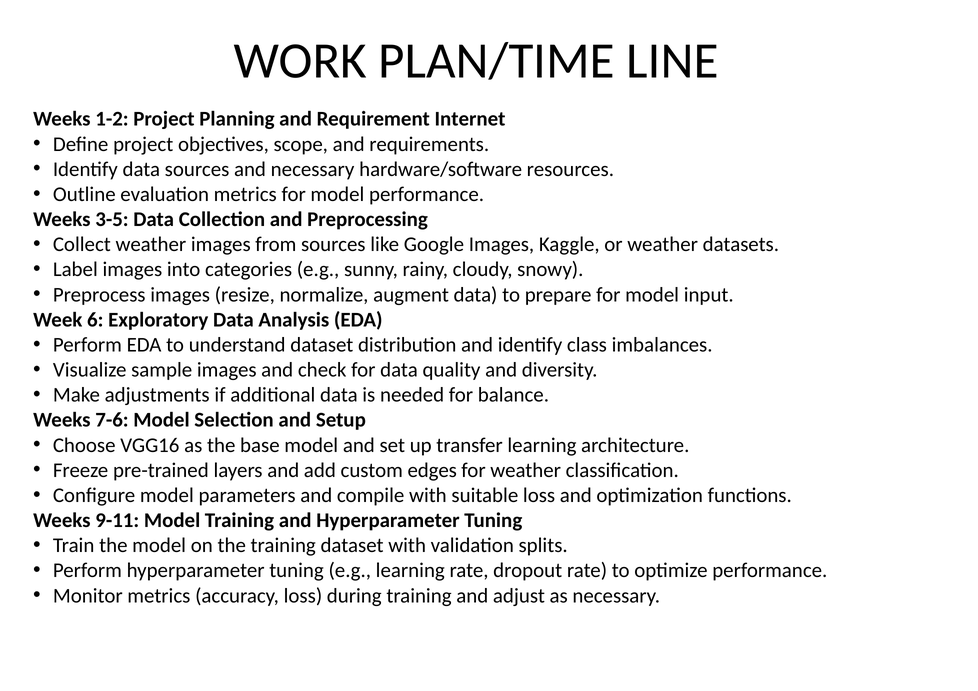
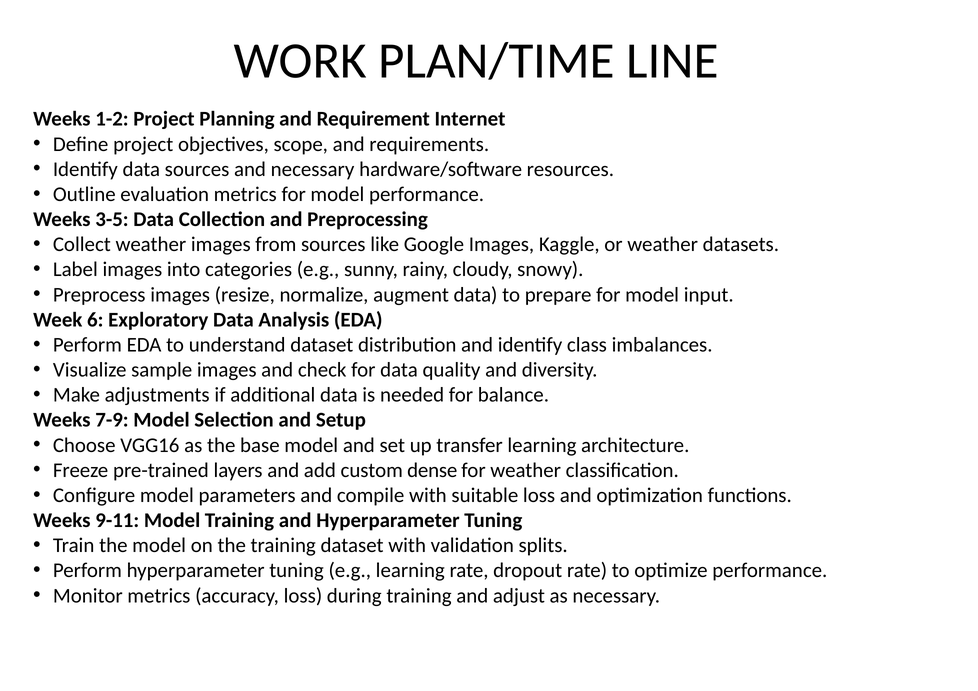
7-6: 7-6 -> 7-9
edges: edges -> dense
